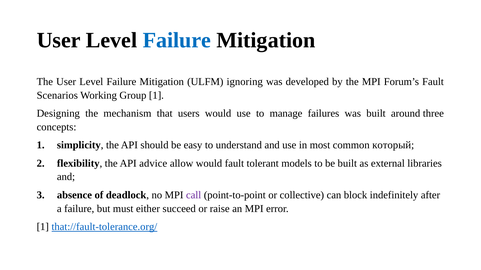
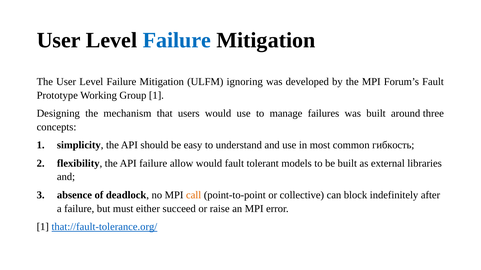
Scenarios: Scenarios -> Prototype
который: который -> гибкость
API advice: advice -> failure
call colour: purple -> orange
